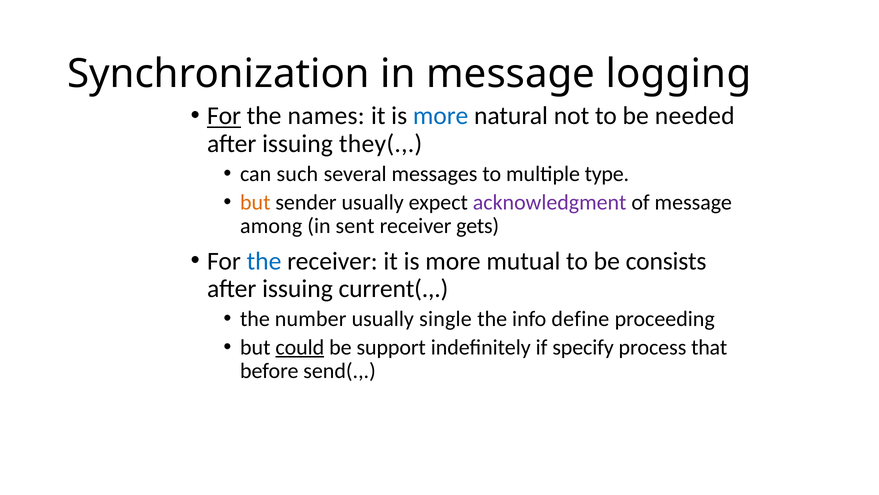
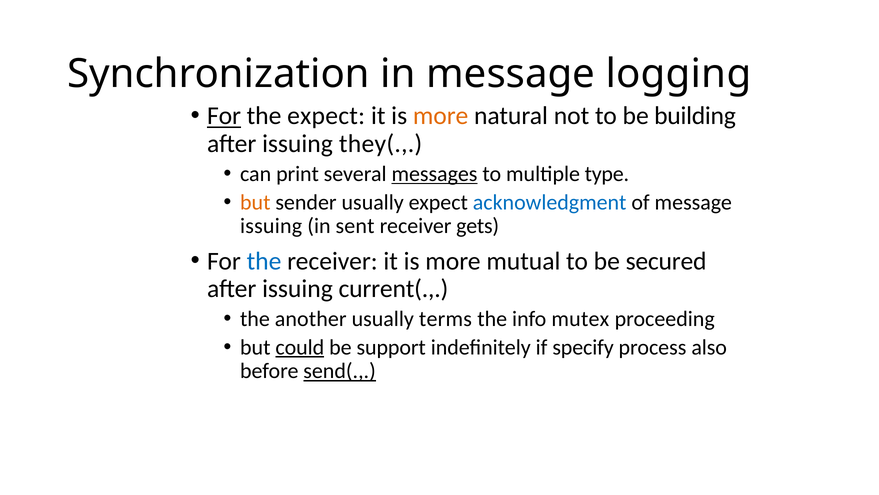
the names: names -> expect
more at (441, 116) colour: blue -> orange
needed: needed -> building
such: such -> print
messages underline: none -> present
acknowledgment colour: purple -> blue
among at (271, 226): among -> issuing
consists: consists -> secured
number: number -> another
single: single -> terms
define: define -> mutex
that: that -> also
send( underline: none -> present
